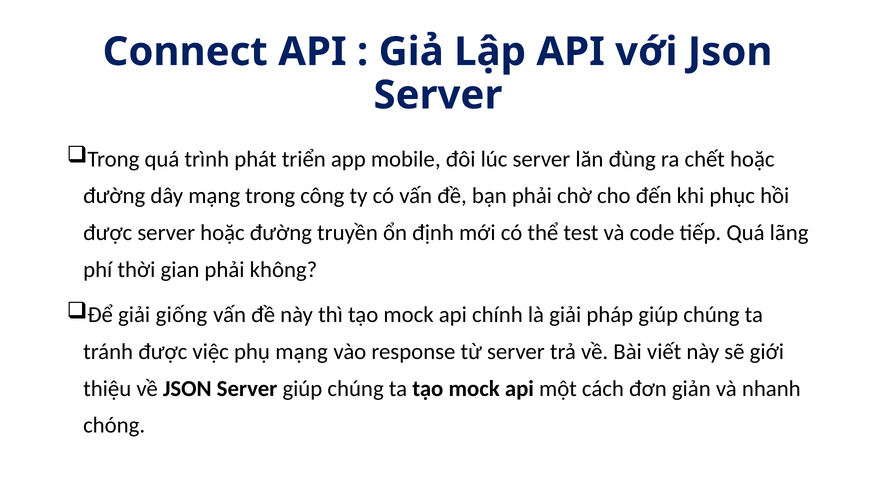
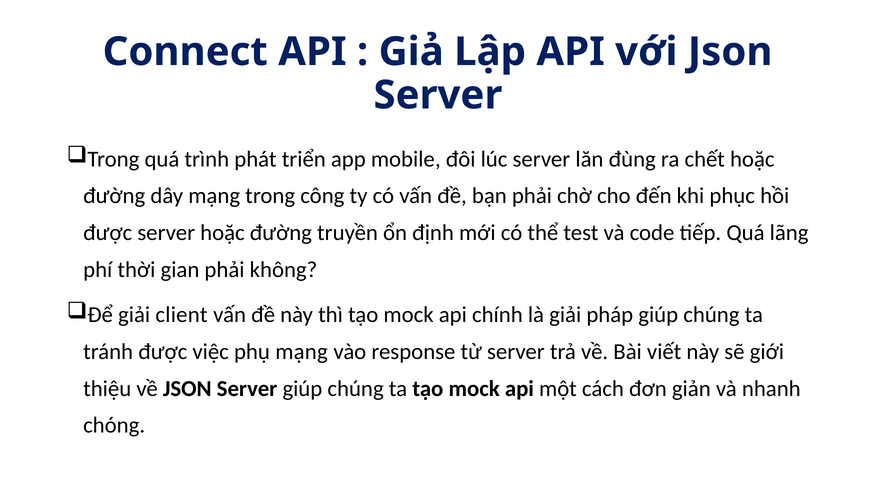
giống: giống -> client
